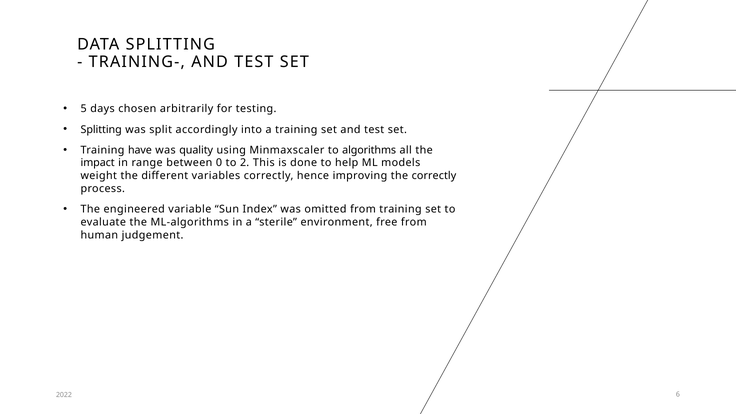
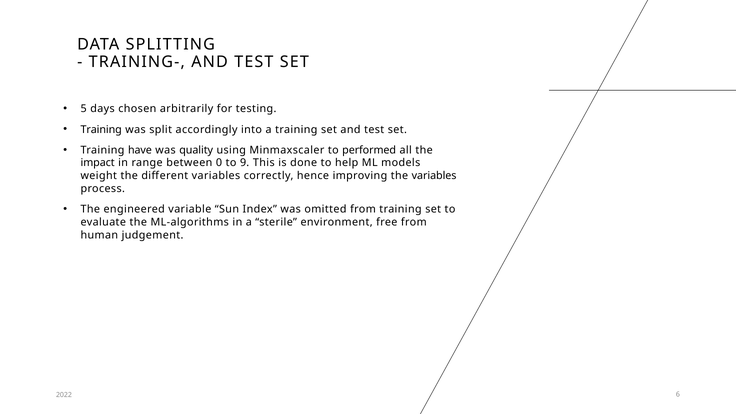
Splitting at (101, 129): Splitting -> Training
algorithms: algorithms -> performed
2: 2 -> 9
the correctly: correctly -> variables
